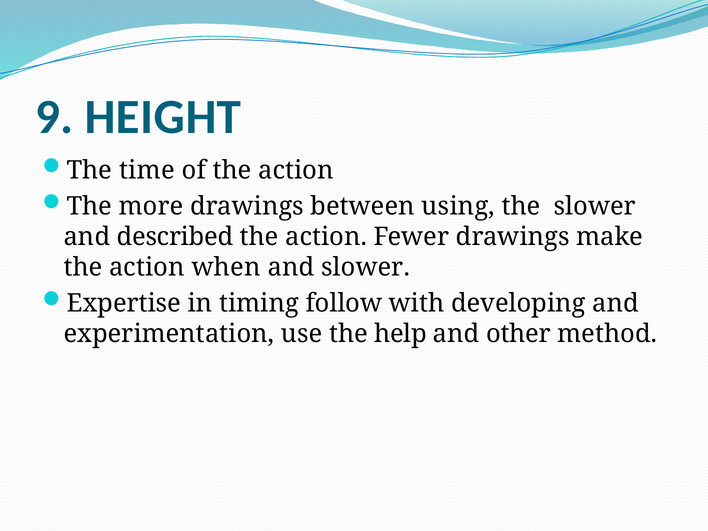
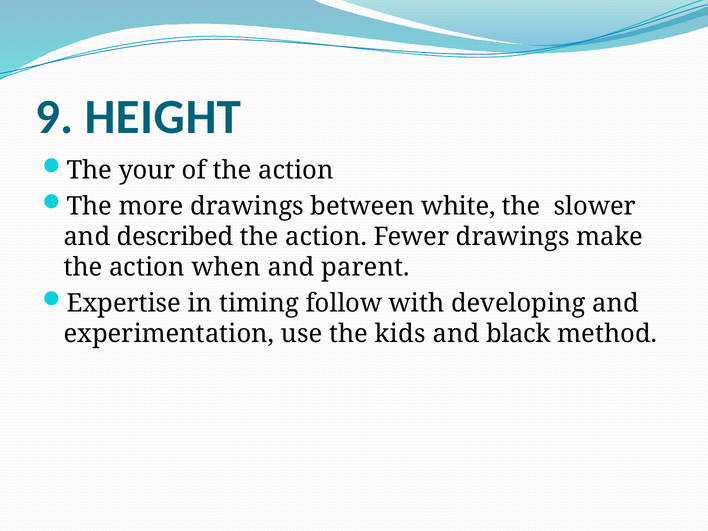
time: time -> your
using: using -> white
and slower: slower -> parent
help: help -> kids
other: other -> black
